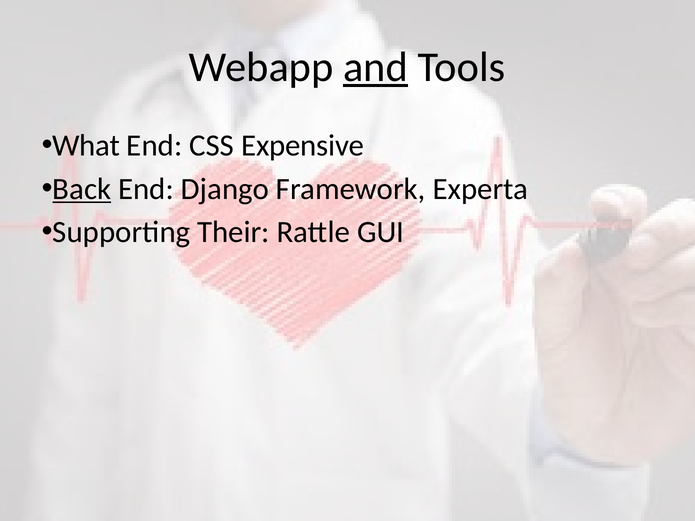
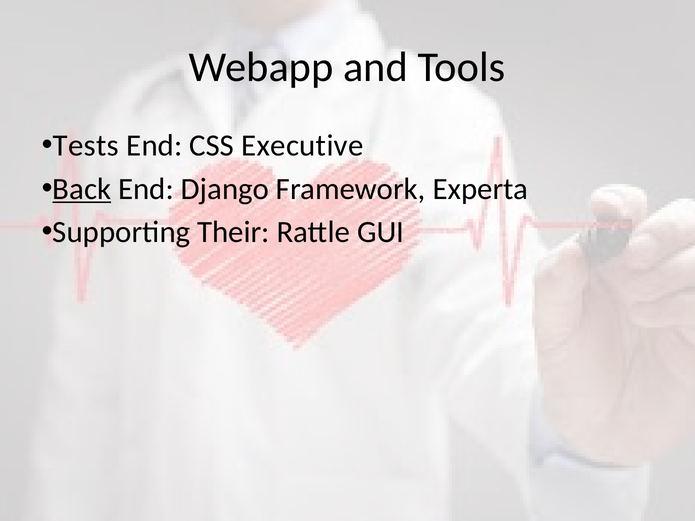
and underline: present -> none
What: What -> Tests
Expensive: Expensive -> Executive
